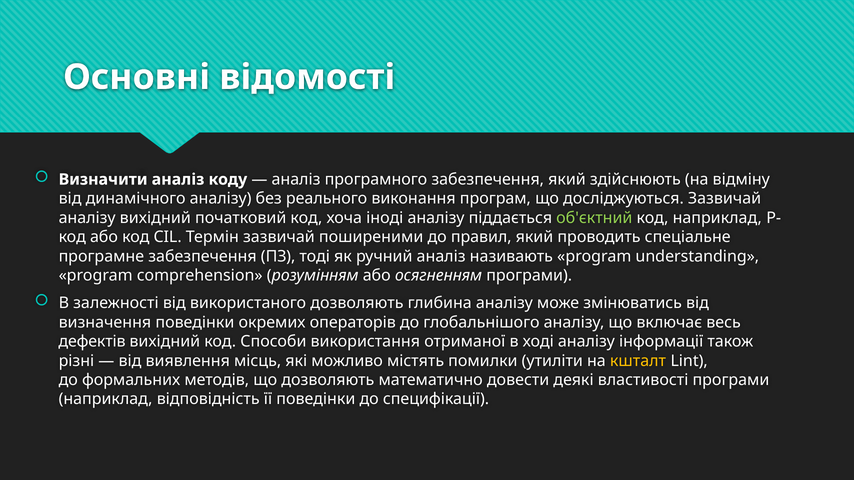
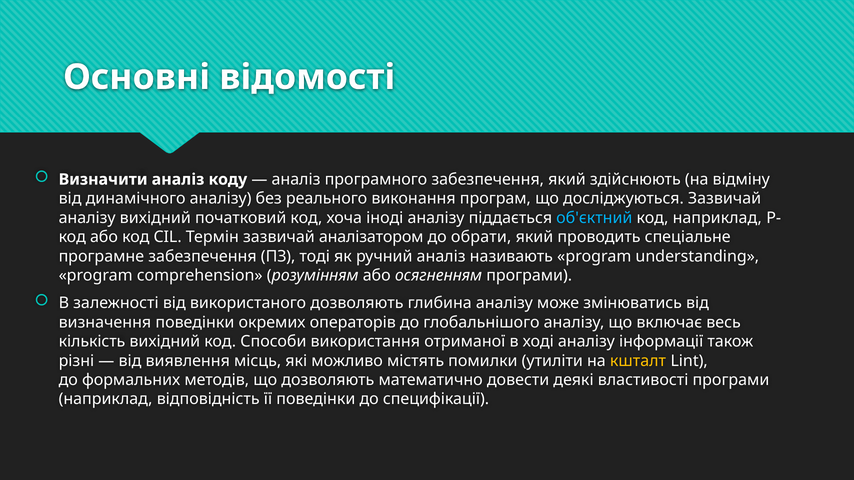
об'єктний colour: light green -> light blue
поширеними: поширеними -> аналізатором
правил: правил -> обрати
дефектів: дефектів -> кількість
